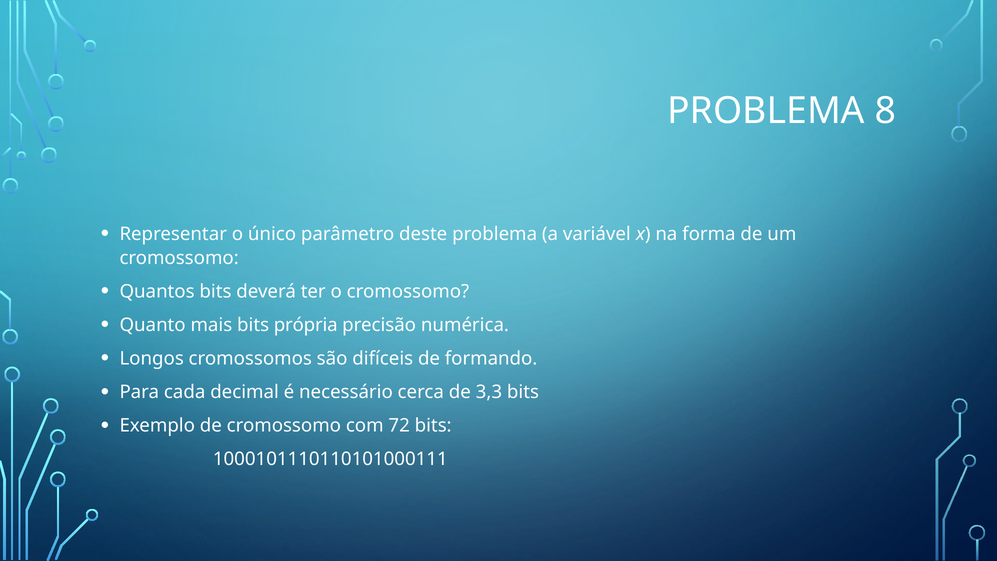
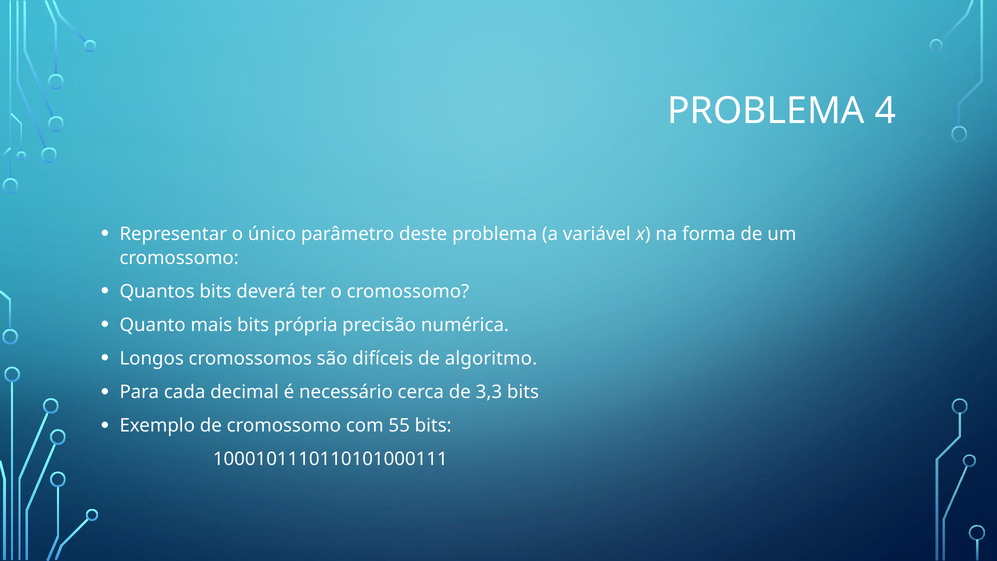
8: 8 -> 4
formando: formando -> algoritmo
72: 72 -> 55
